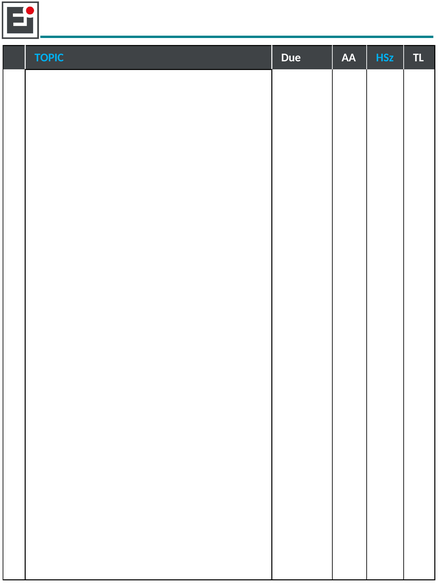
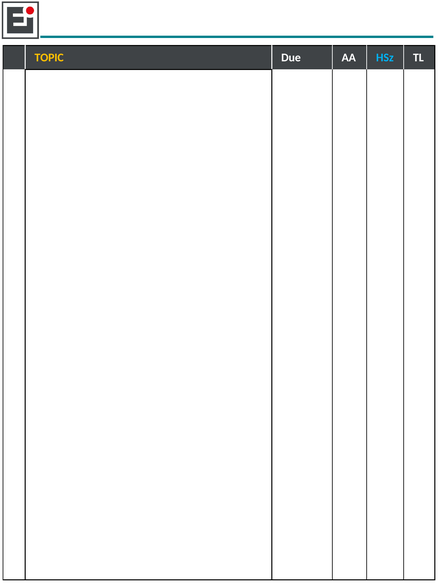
TOPIC colour: light blue -> yellow
